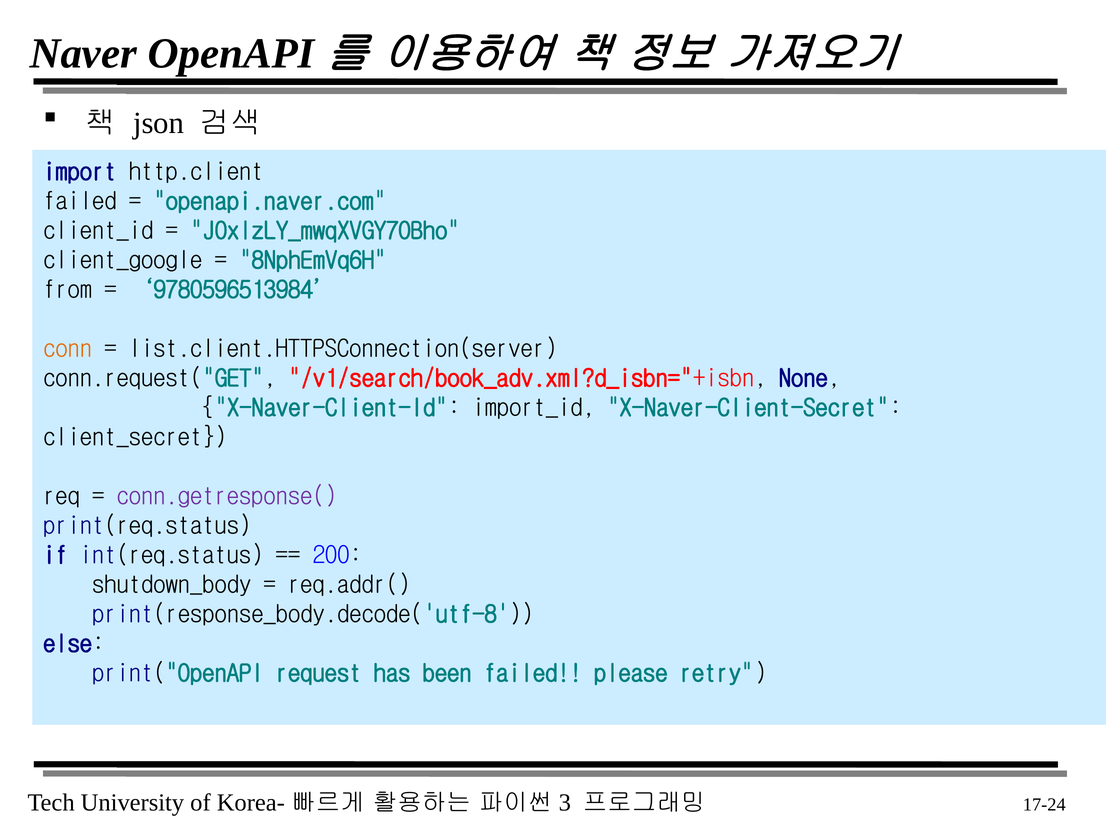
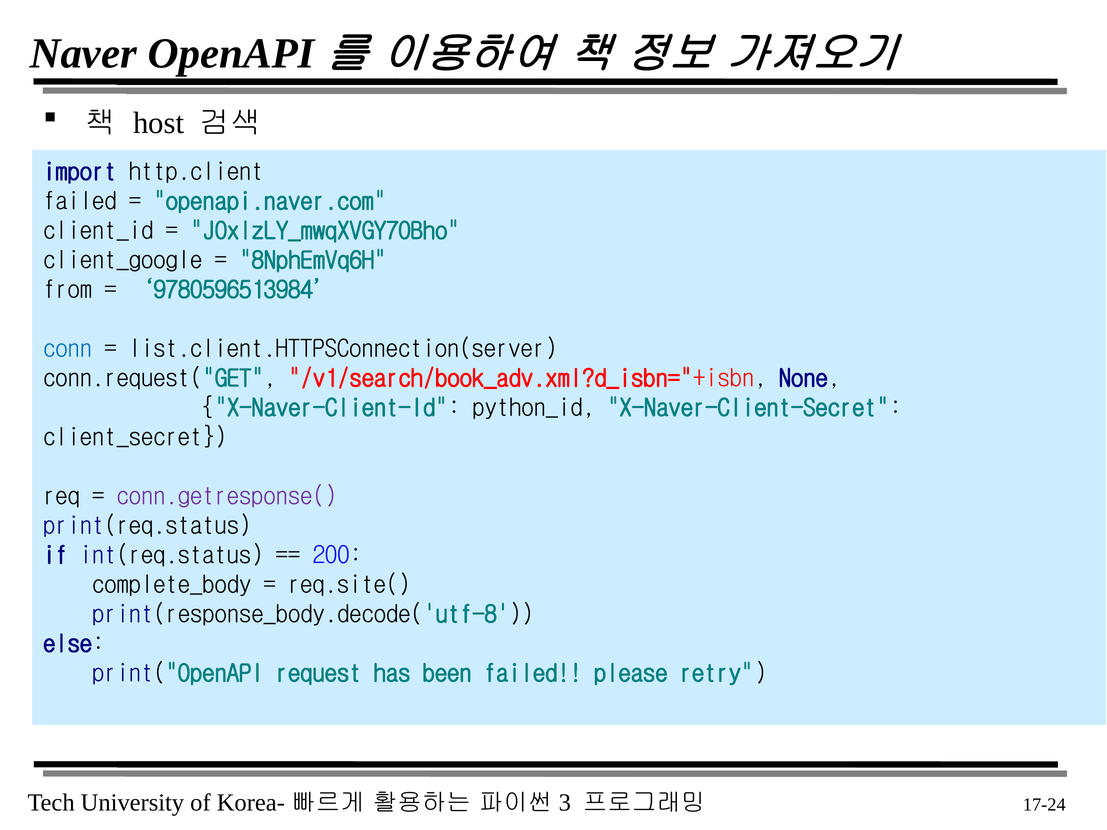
json: json -> host
conn colour: orange -> blue
import_id: import_id -> python_id
shutdown_body: shutdown_body -> complete_body
req.addr(: req.addr( -> req.site(
